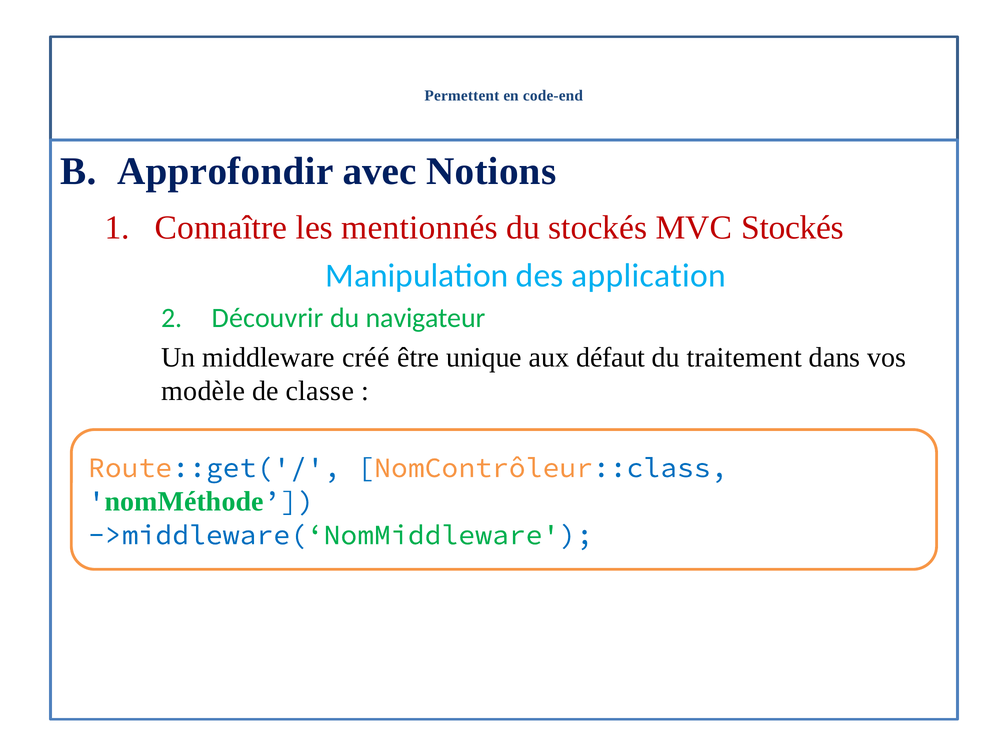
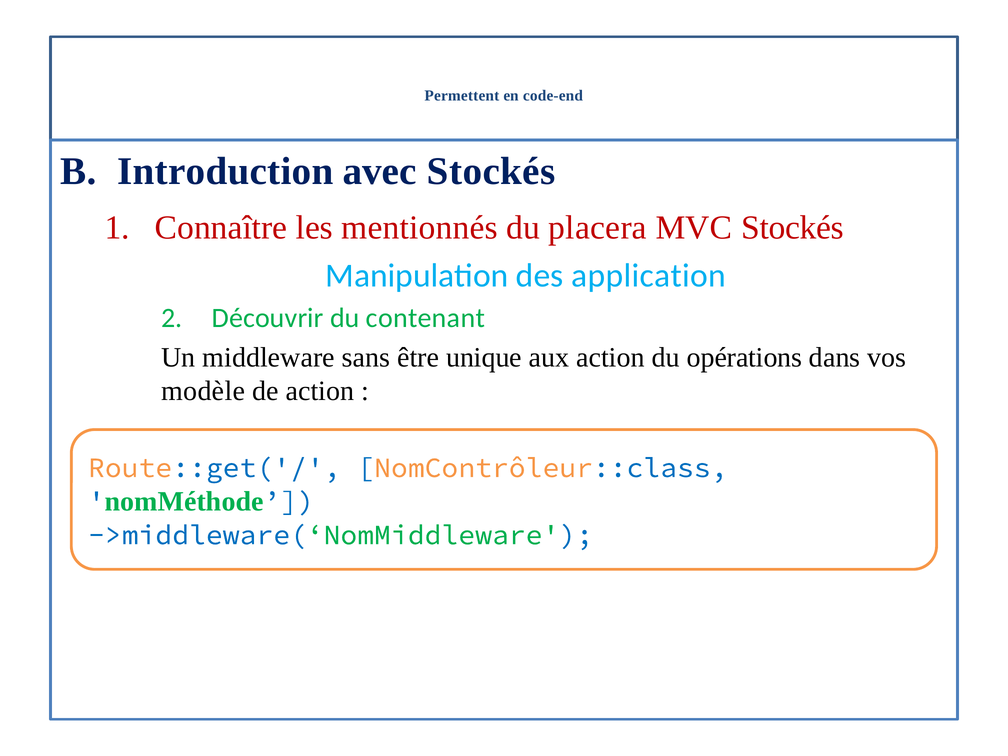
Approfondir: Approfondir -> Introduction
avec Notions: Notions -> Stockés
du stockés: stockés -> placera
navigateur: navigateur -> contenant
créé: créé -> sans
aux défaut: défaut -> action
traitement: traitement -> opérations
de classe: classe -> action
